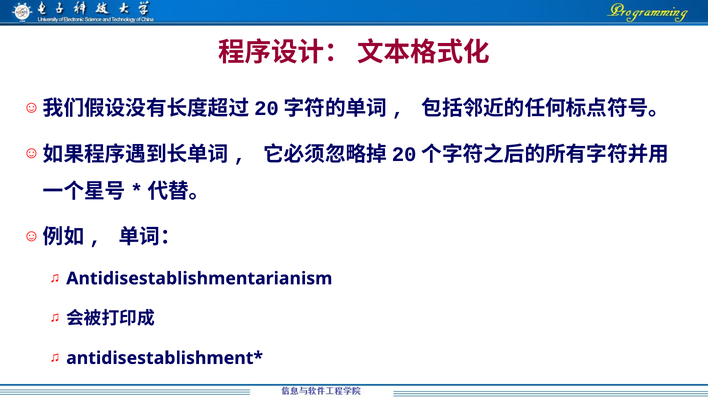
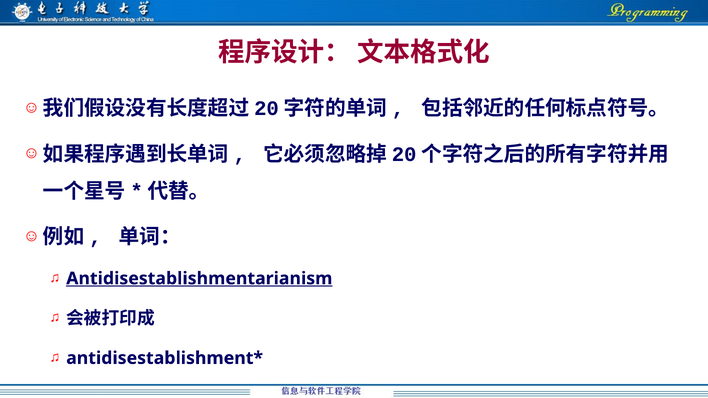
Antidisestablishmentarianism underline: none -> present
